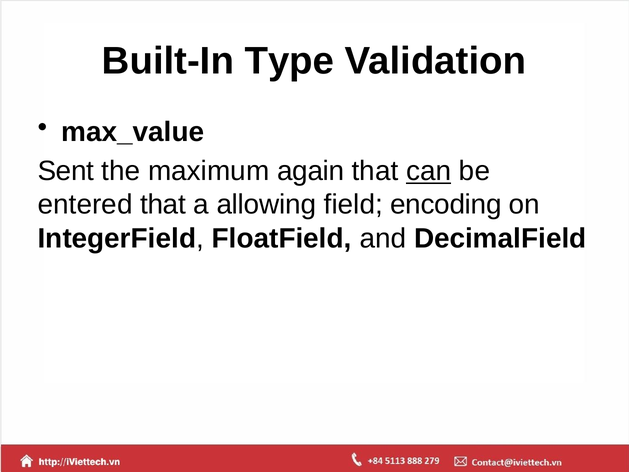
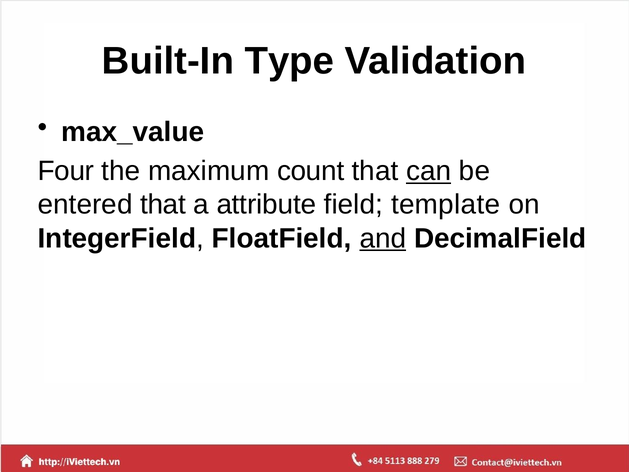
Sent: Sent -> Four
again: again -> count
allowing: allowing -> attribute
encoding: encoding -> template
and underline: none -> present
